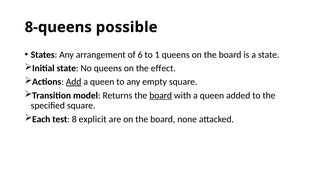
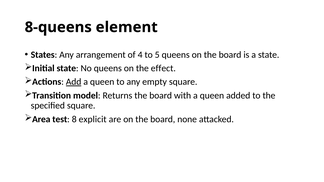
possible: possible -> element
6: 6 -> 4
1: 1 -> 5
board at (161, 96) underline: present -> none
Each: Each -> Area
